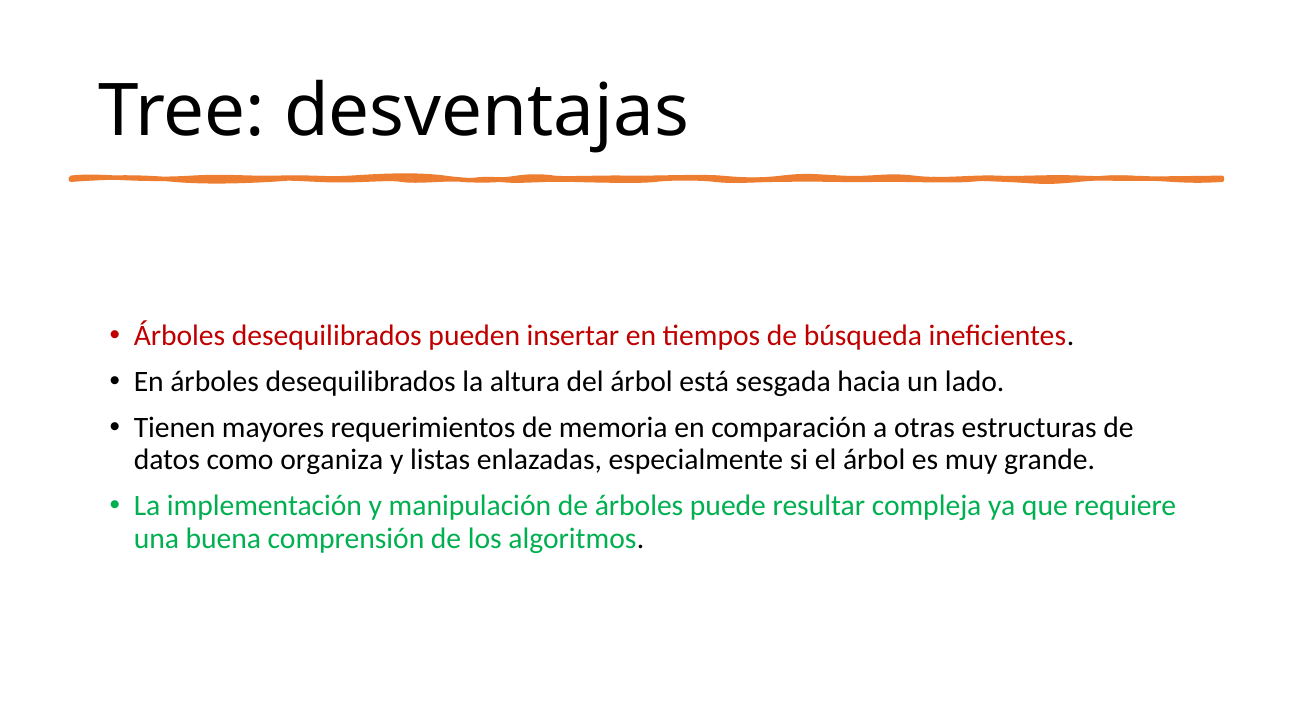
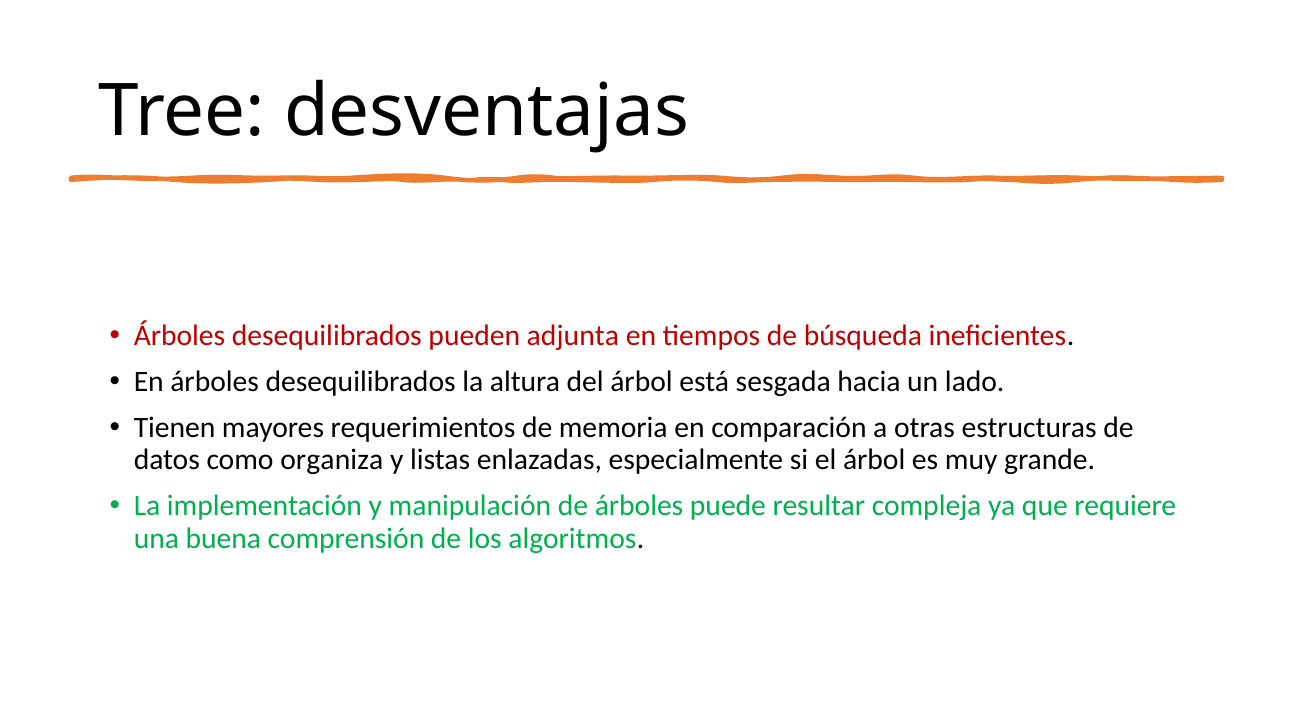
insertar: insertar -> adjunta
